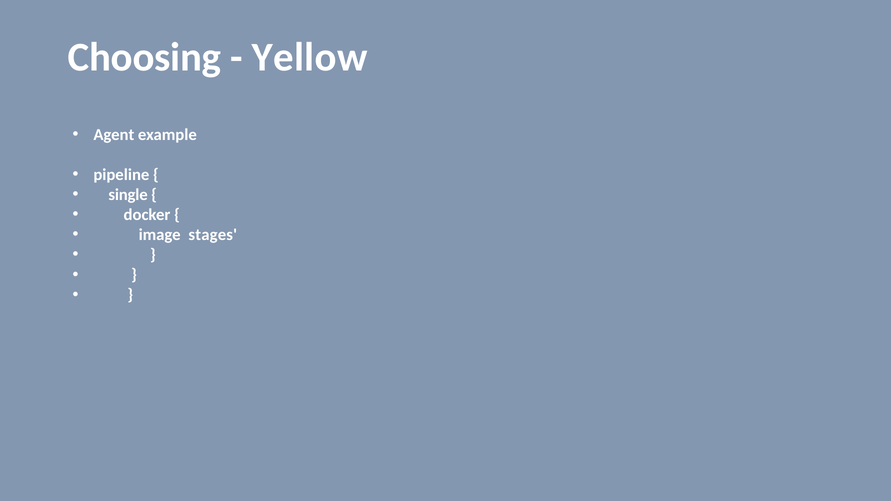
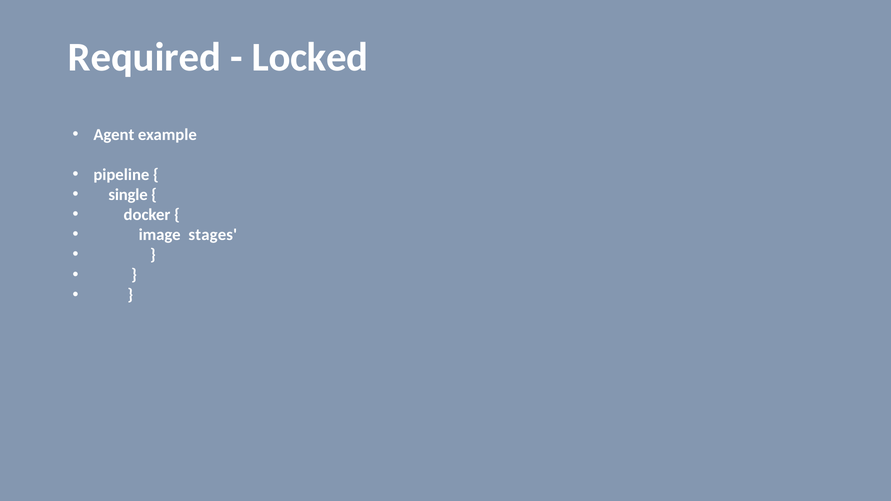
Choosing: Choosing -> Required
Yellow: Yellow -> Locked
